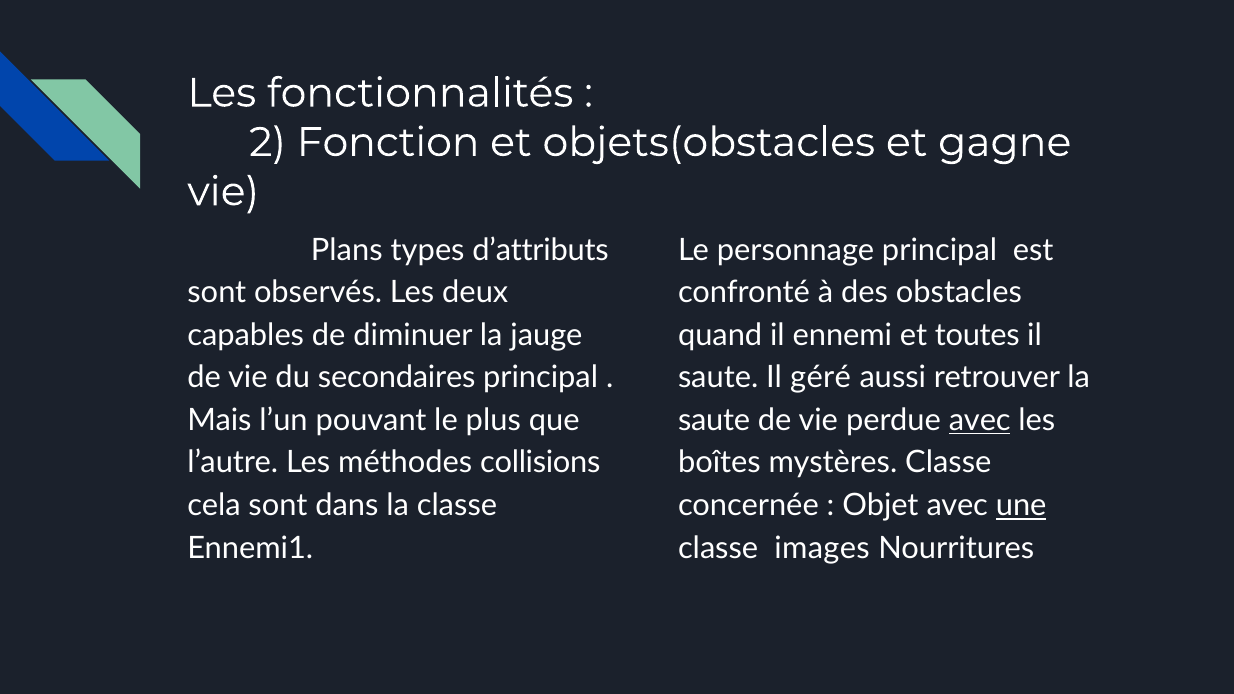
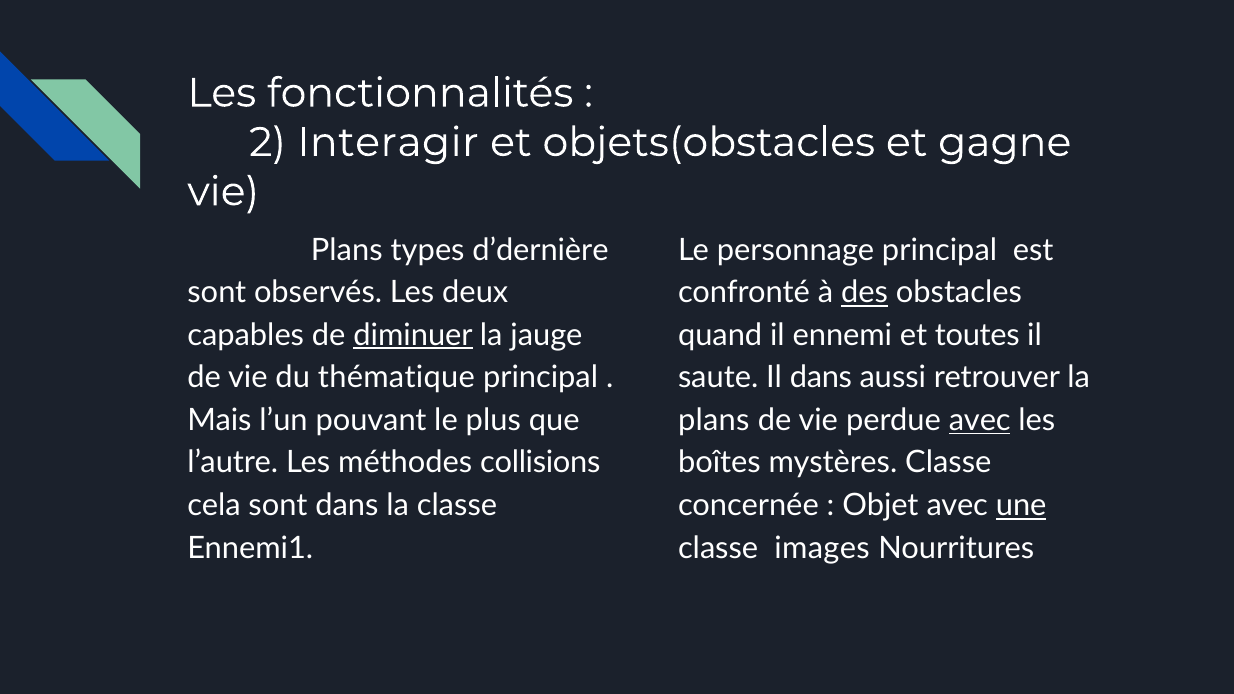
Fonction: Fonction -> Interagir
d’attributs: d’attributs -> d’dernière
des underline: none -> present
diminuer underline: none -> present
secondaires: secondaires -> thématique
Il géré: géré -> dans
saute at (714, 420): saute -> plans
